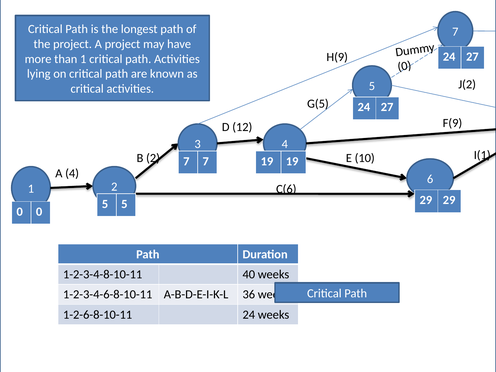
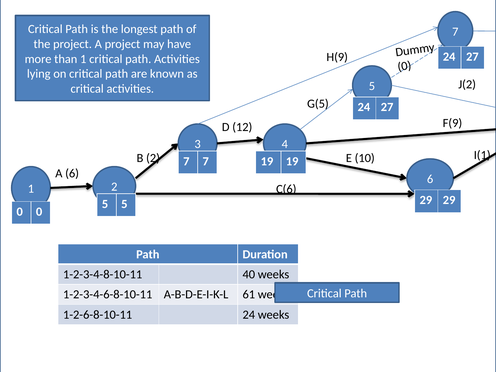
A 4: 4 -> 6
36: 36 -> 61
